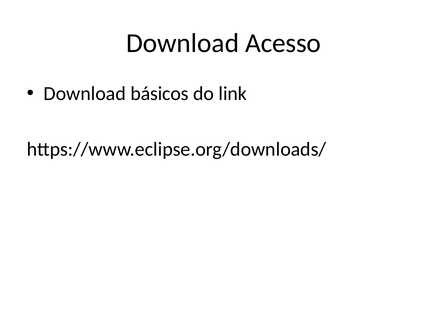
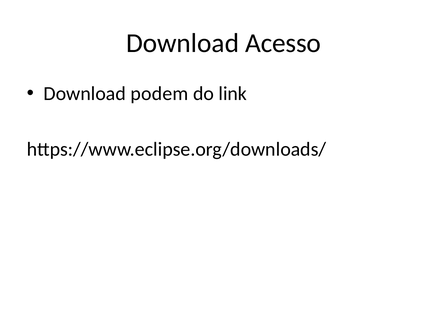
básicos: básicos -> podem
